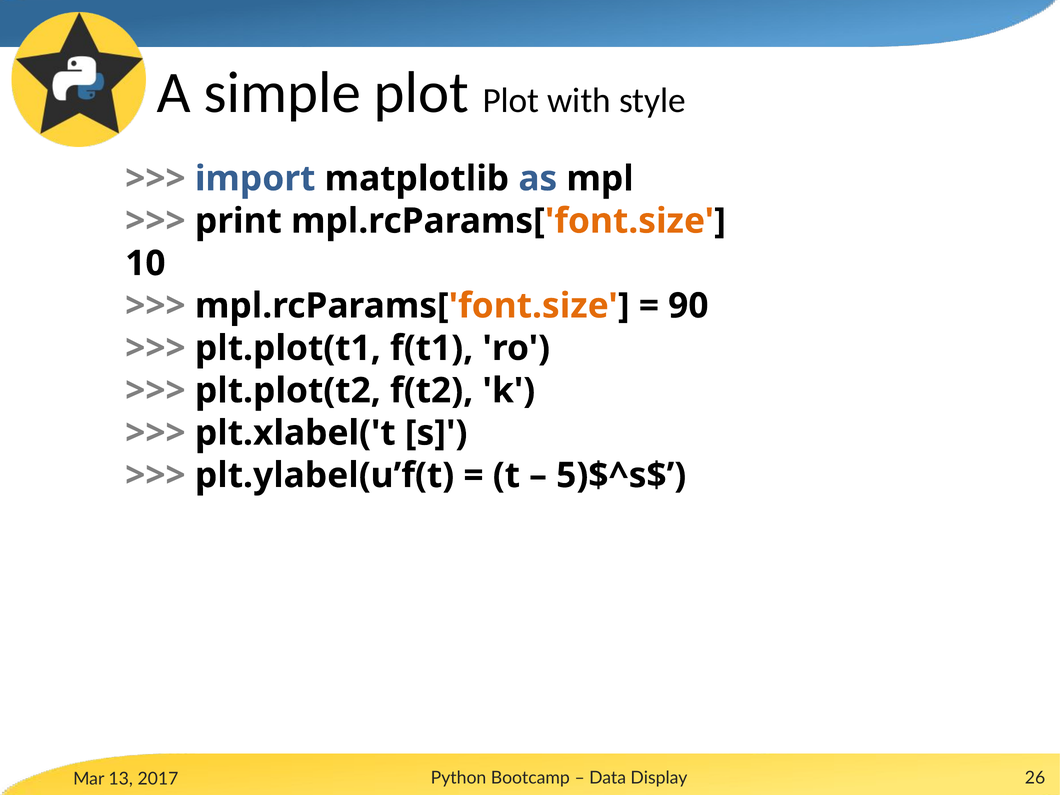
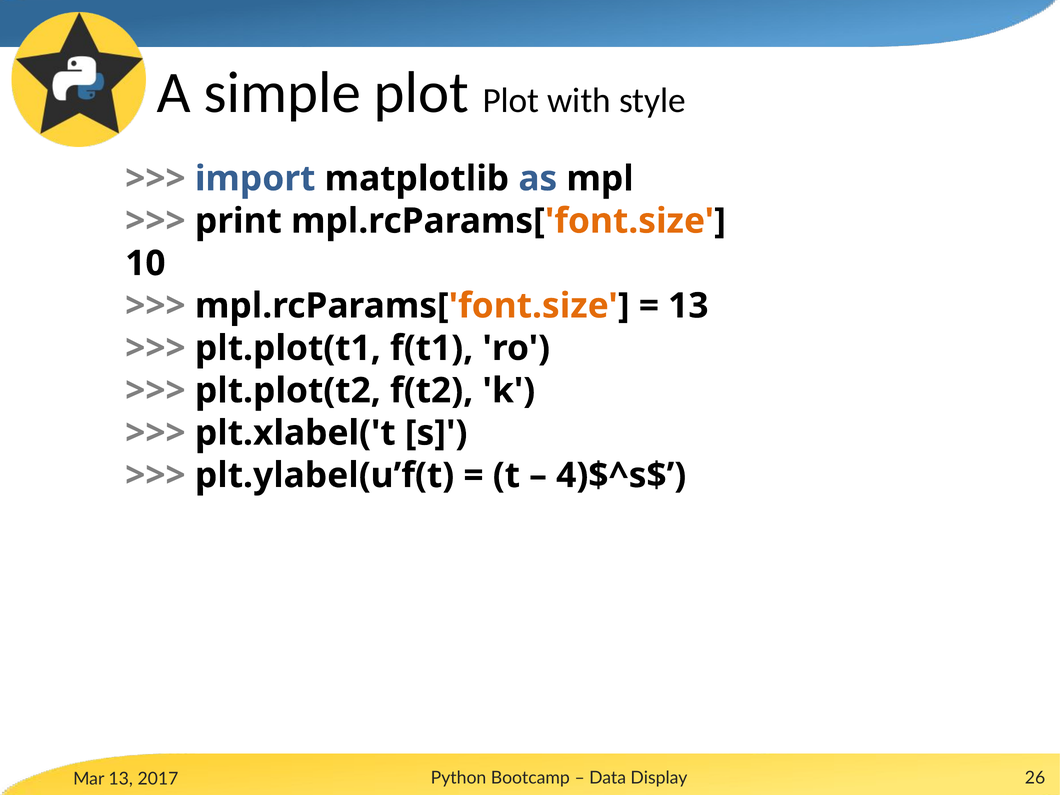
90 at (688, 306): 90 -> 13
5)$^s$: 5)$^s$ -> 4)$^s$
